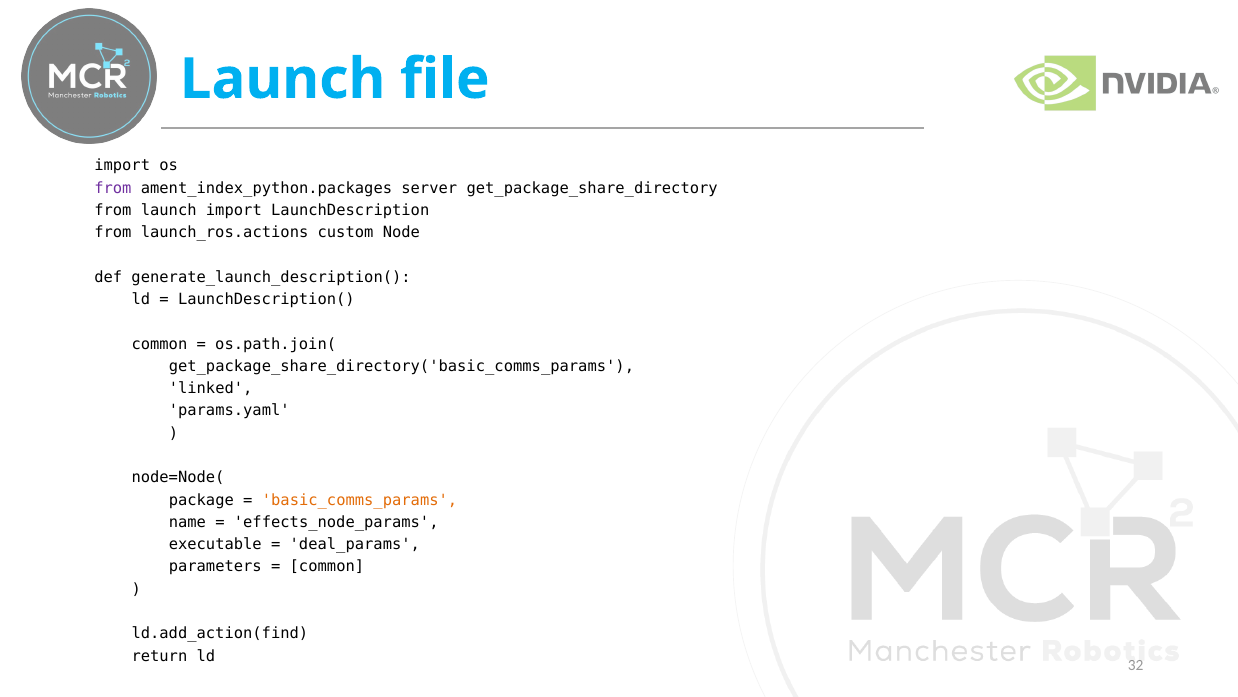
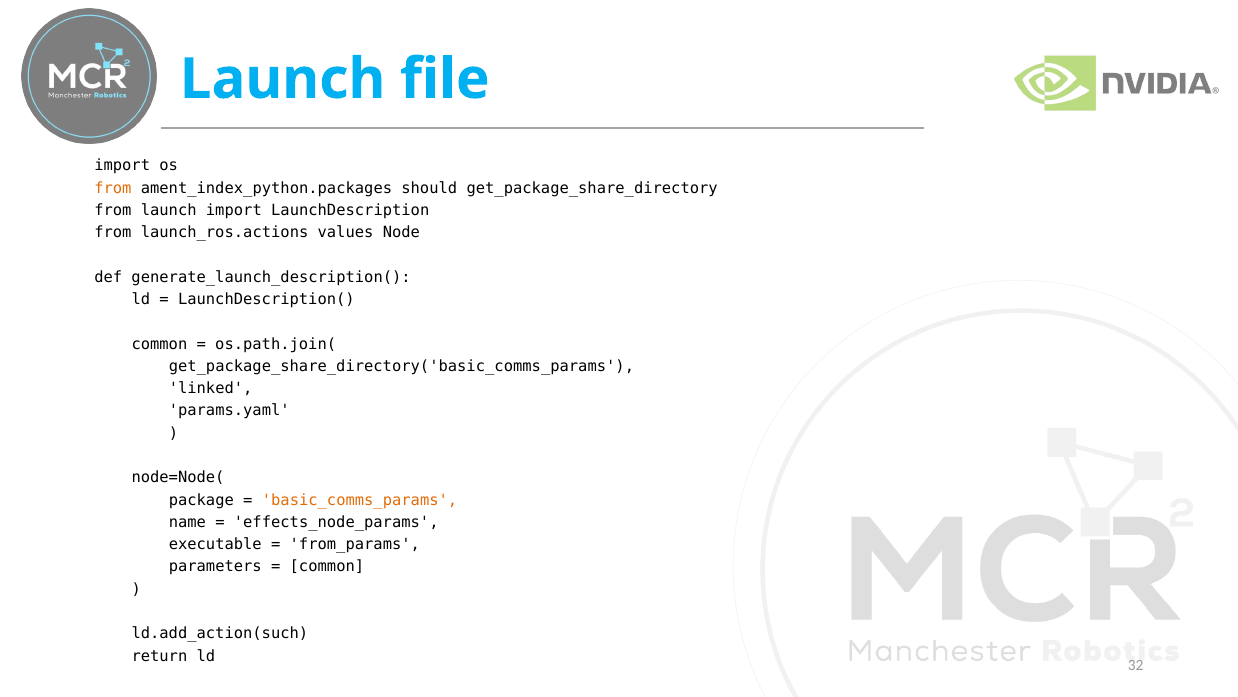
from at (113, 188) colour: purple -> orange
server: server -> should
custom: custom -> values
deal_params: deal_params -> from_params
ld.add_action(find: ld.add_action(find -> ld.add_action(such
